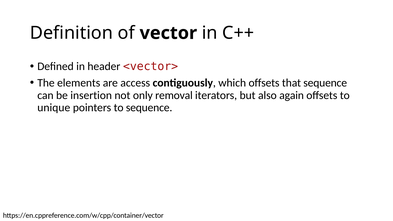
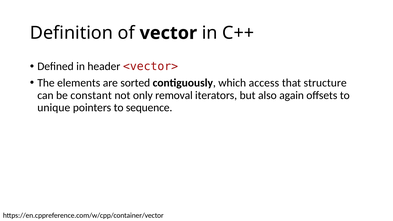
access: access -> sorted
which offsets: offsets -> access
that sequence: sequence -> structure
insertion: insertion -> constant
